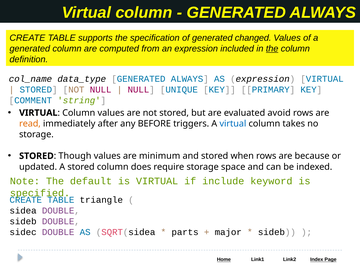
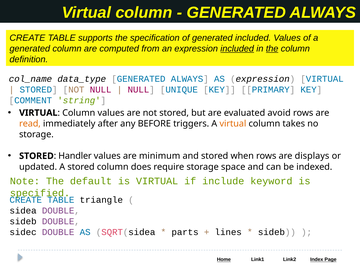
generated changed: changed -> included
included at (237, 49) underline: none -> present
virtual at (233, 124) colour: blue -> orange
Though: Though -> Handler
because: because -> displays
major: major -> lines
